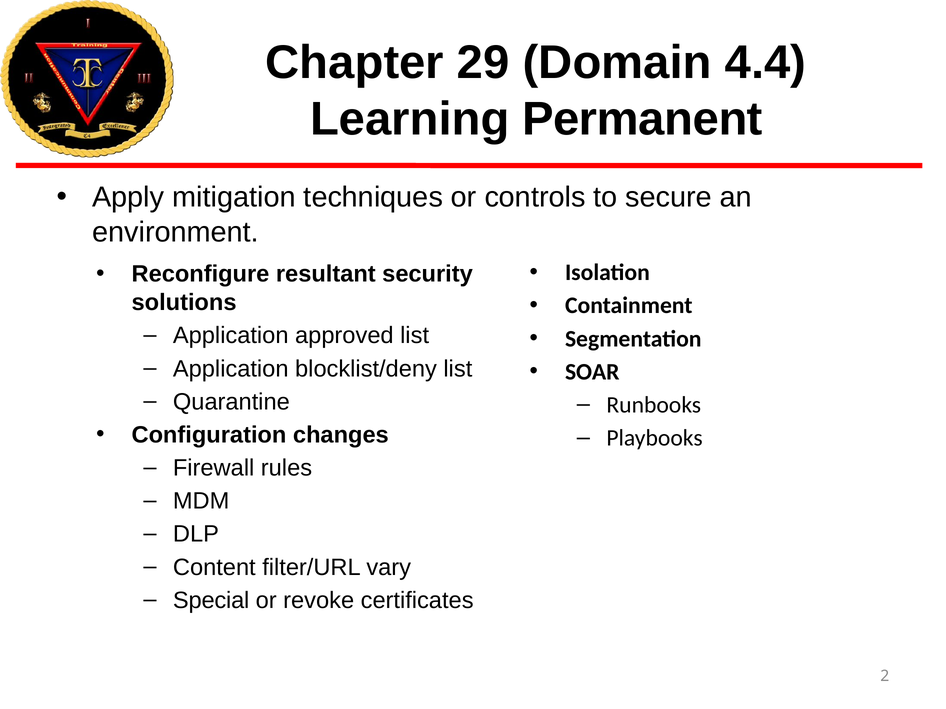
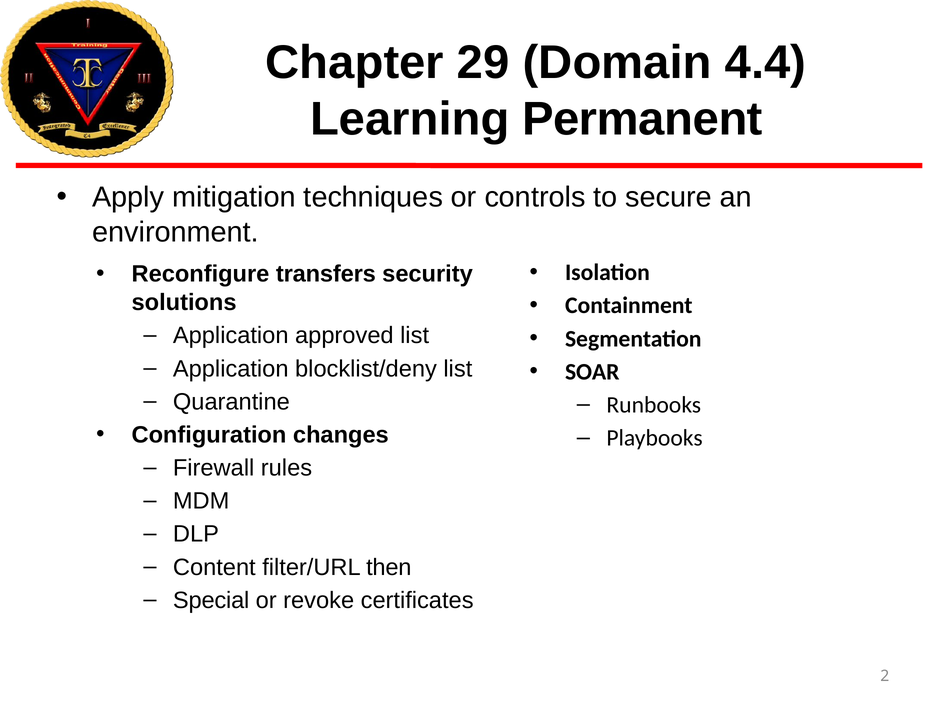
resultant: resultant -> transfers
vary: vary -> then
